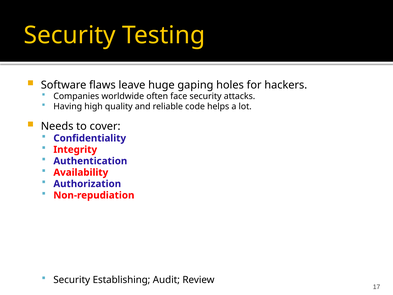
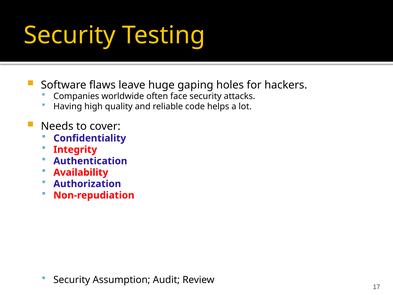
Security Establishing: Establishing -> Assumption
